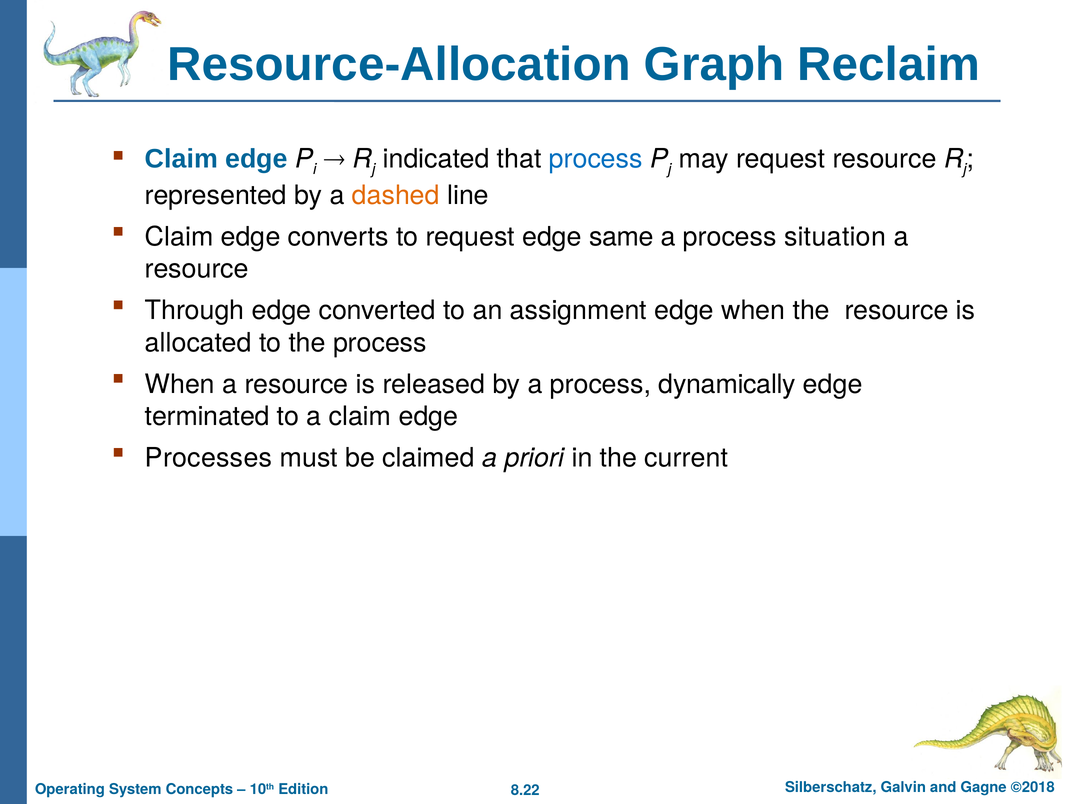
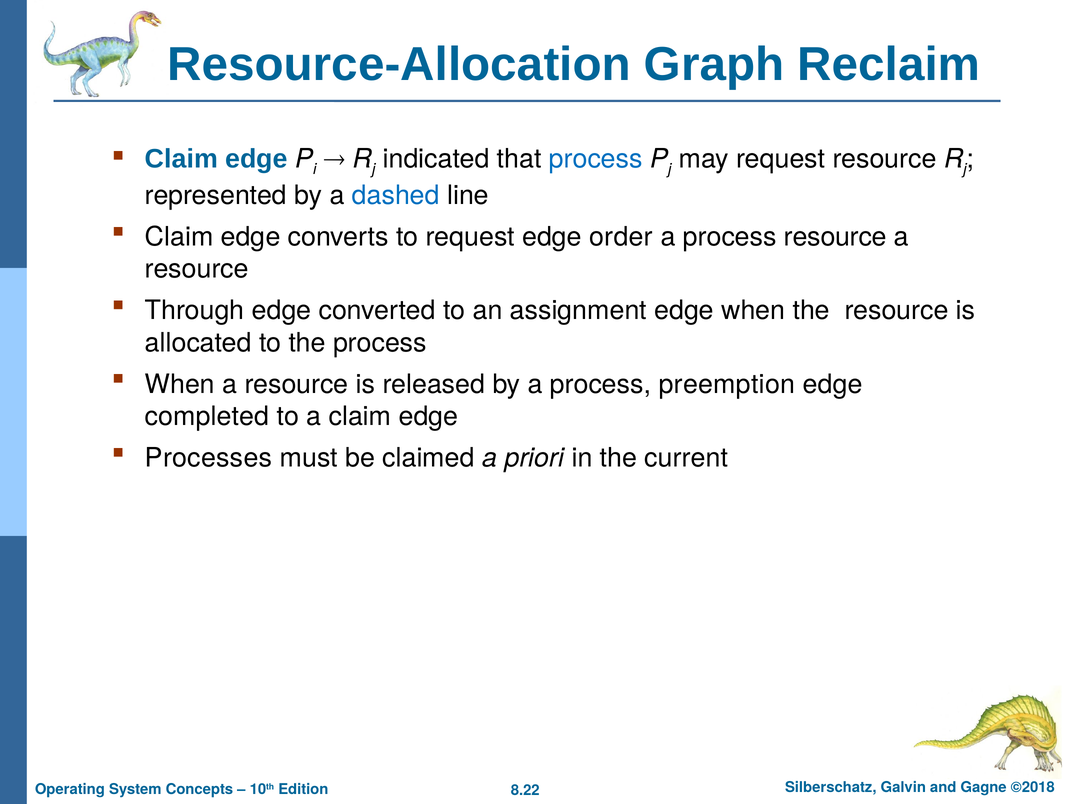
dashed colour: orange -> blue
same: same -> order
process situation: situation -> resource
dynamically: dynamically -> preemption
terminated: terminated -> completed
